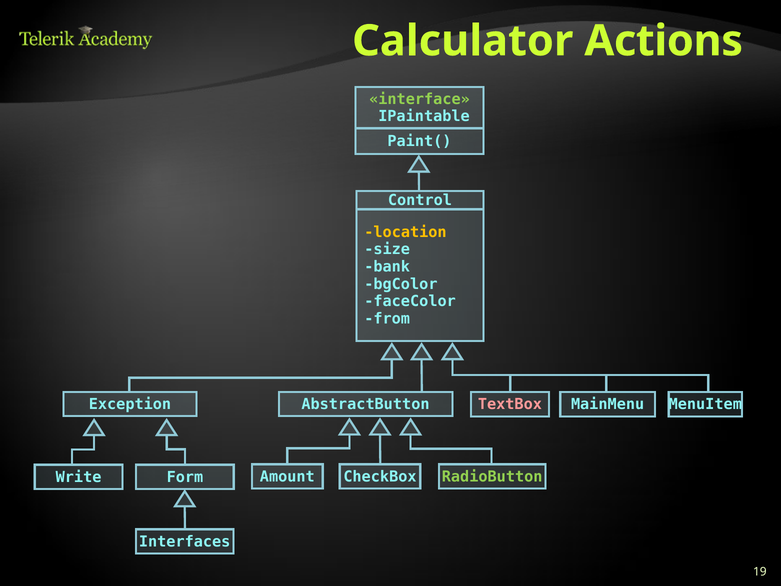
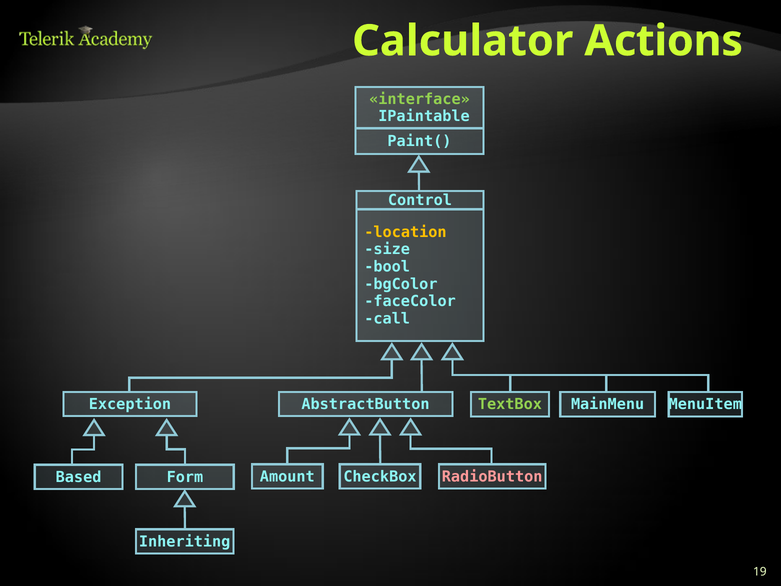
bank: bank -> bool
from: from -> call
TextBox colour: pink -> light green
RadioButton colour: light green -> pink
Write: Write -> Based
Interfaces: Interfaces -> Inheriting
